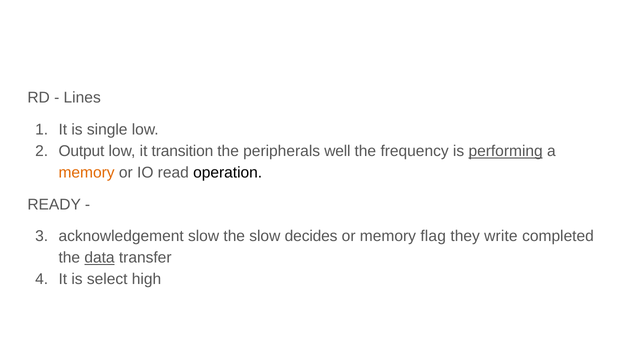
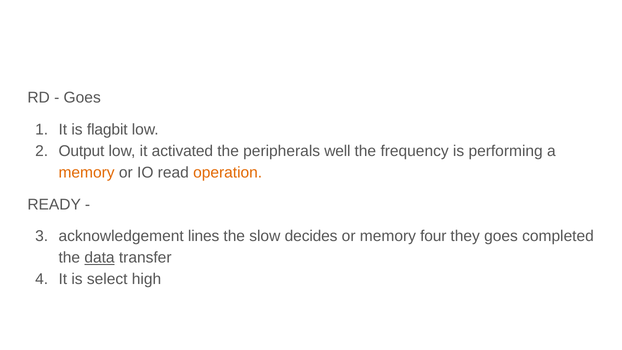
Lines at (82, 98): Lines -> Goes
single: single -> flagbit
transition: transition -> activated
performing underline: present -> none
operation colour: black -> orange
acknowledgement slow: slow -> lines
flag: flag -> four
they write: write -> goes
